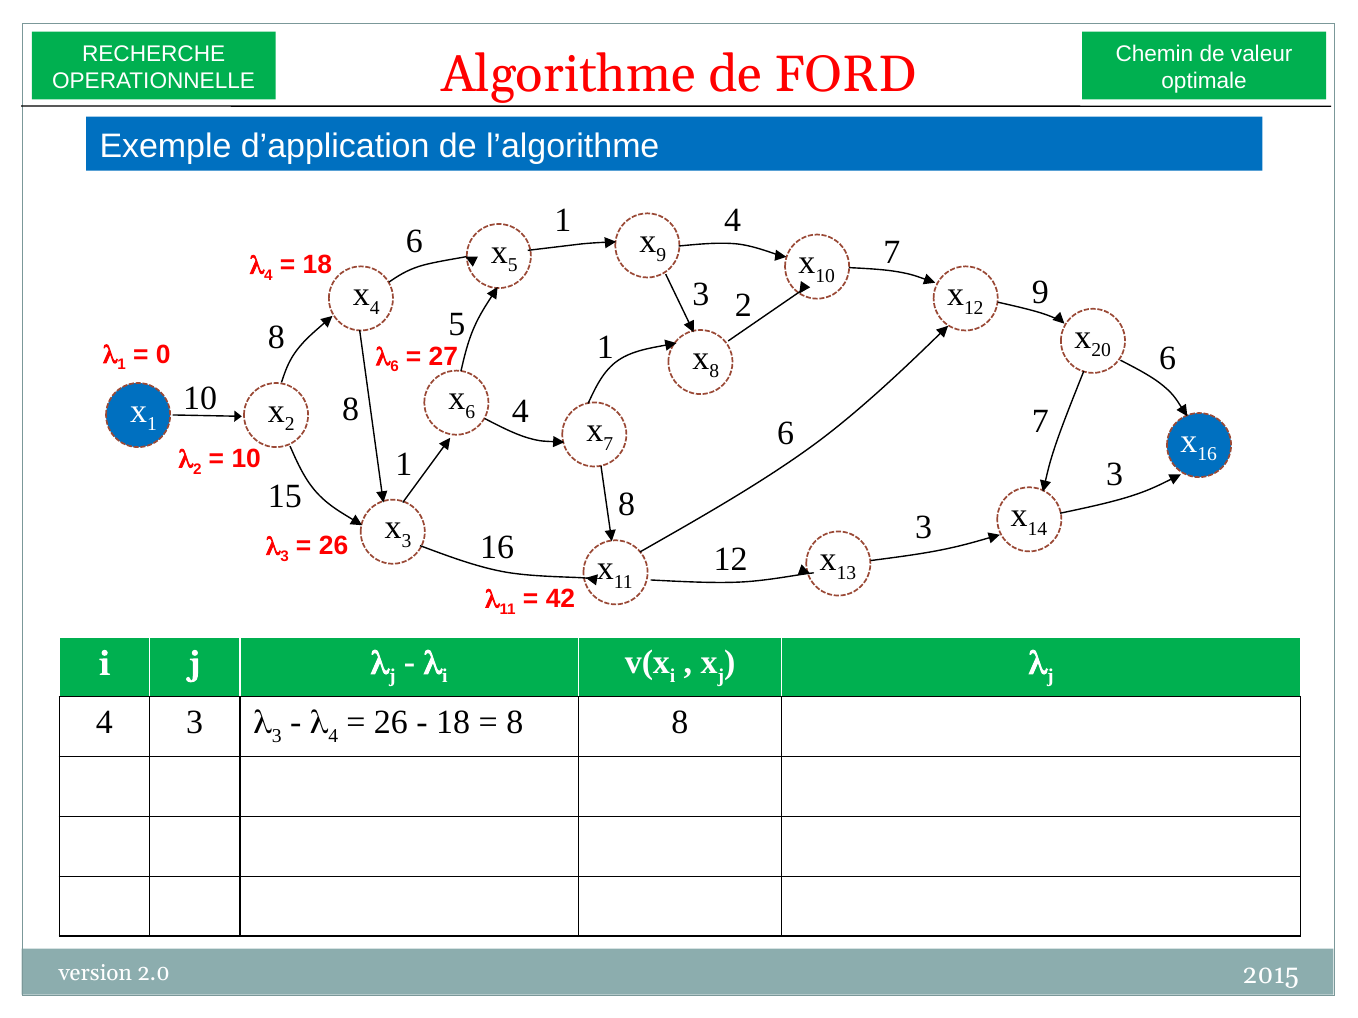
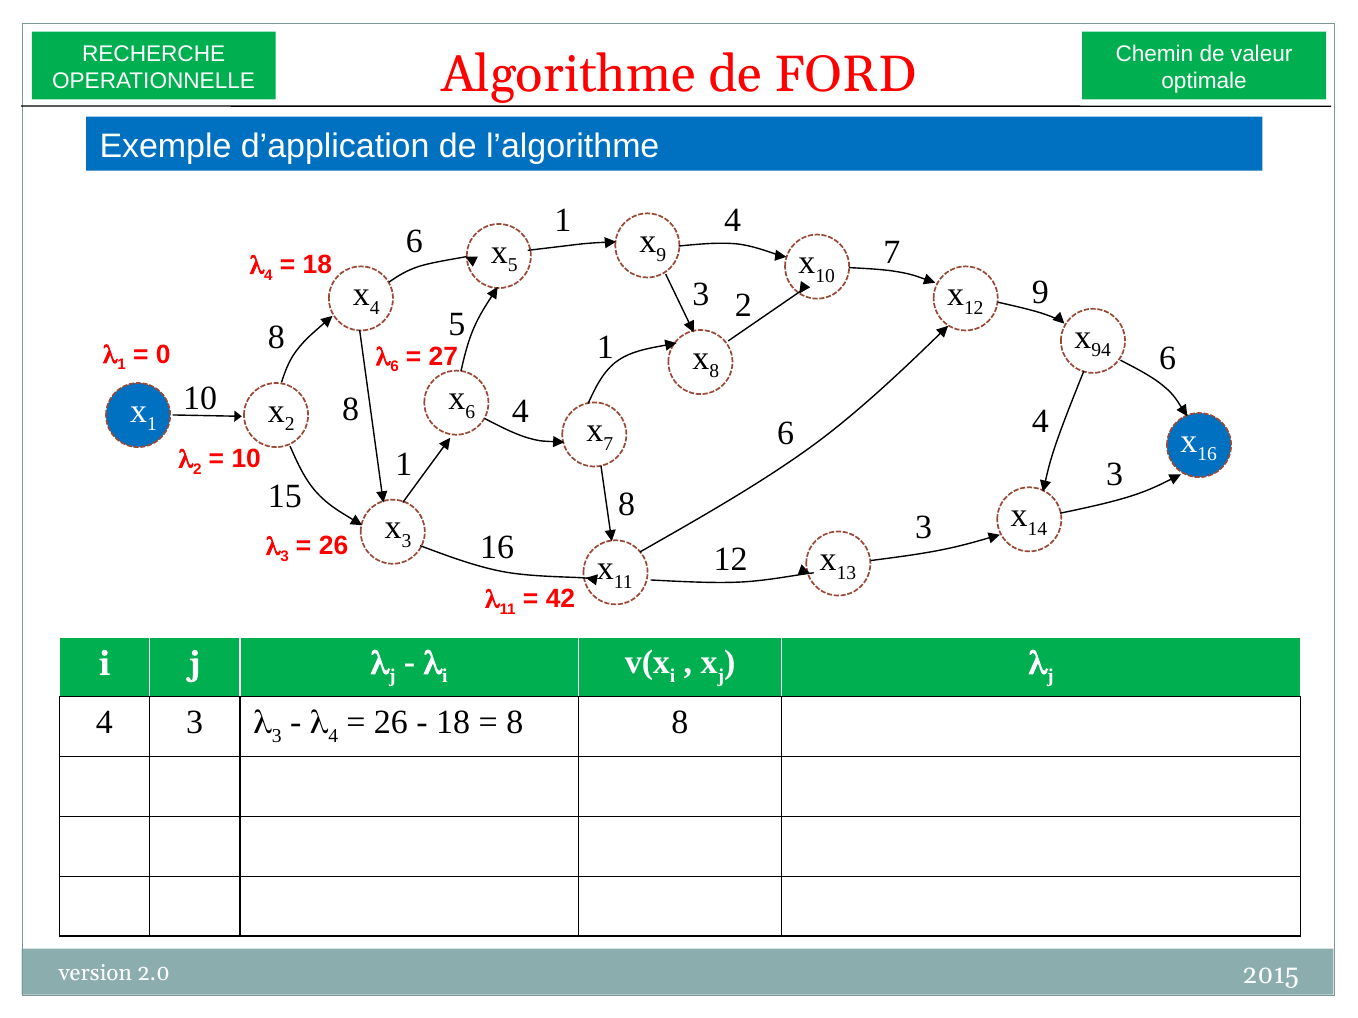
20: 20 -> 94
6 7: 7 -> 4
